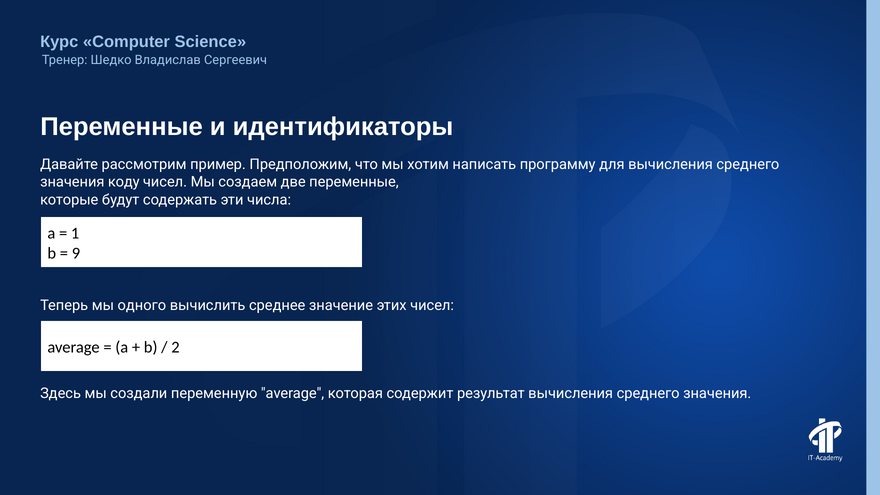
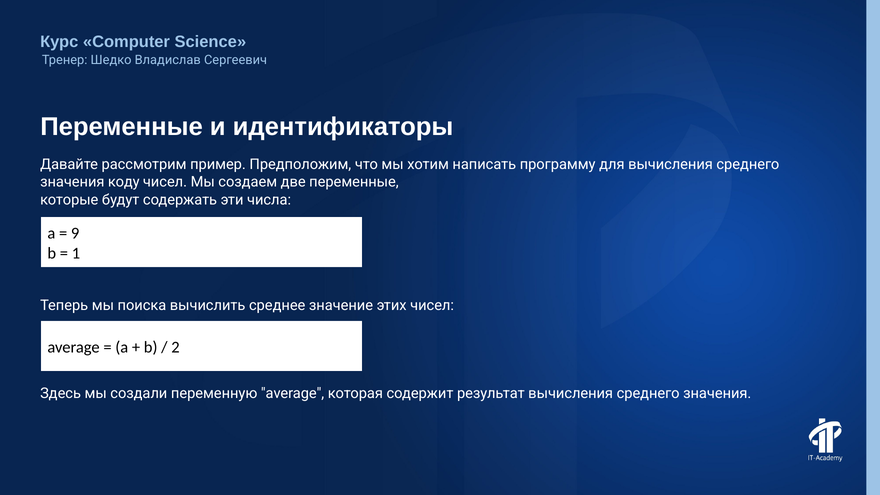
1: 1 -> 9
9: 9 -> 1
одного: одного -> поиска
